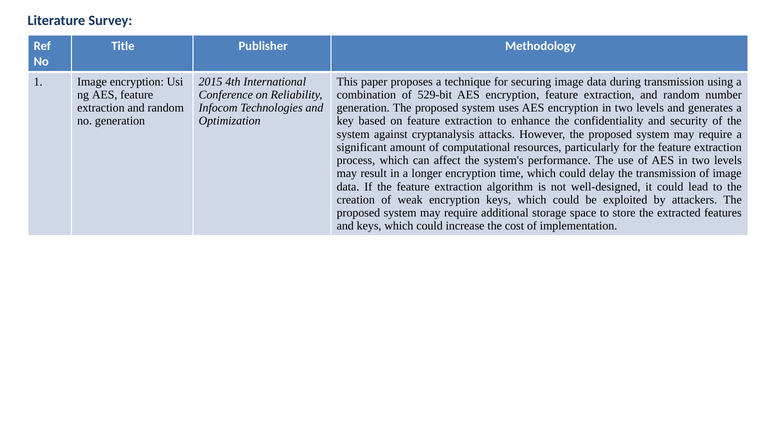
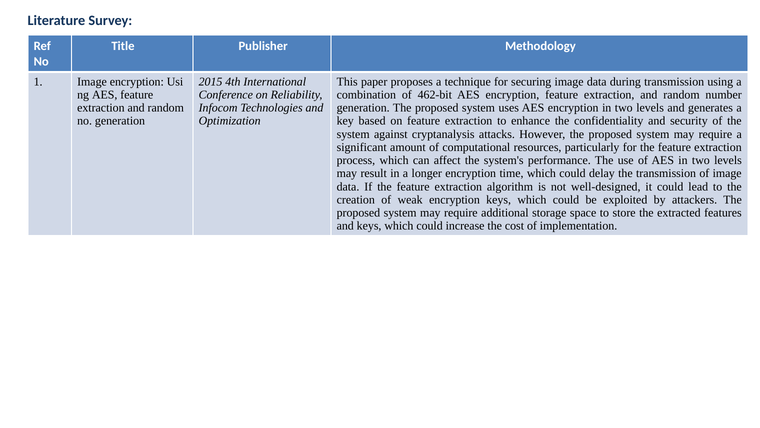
529-bit: 529-bit -> 462-bit
